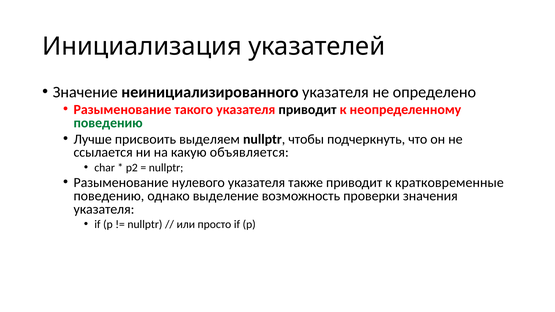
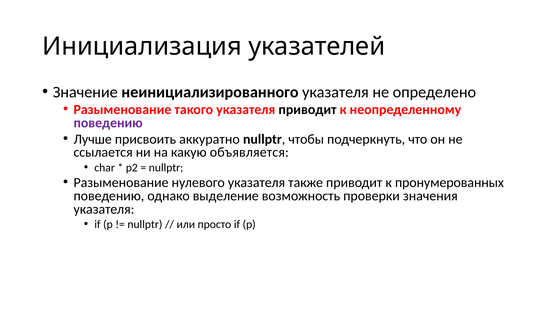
поведению at (108, 123) colour: green -> purple
выделяем: выделяем -> аккуратно
кратковременные: кратковременные -> пронумерованных
